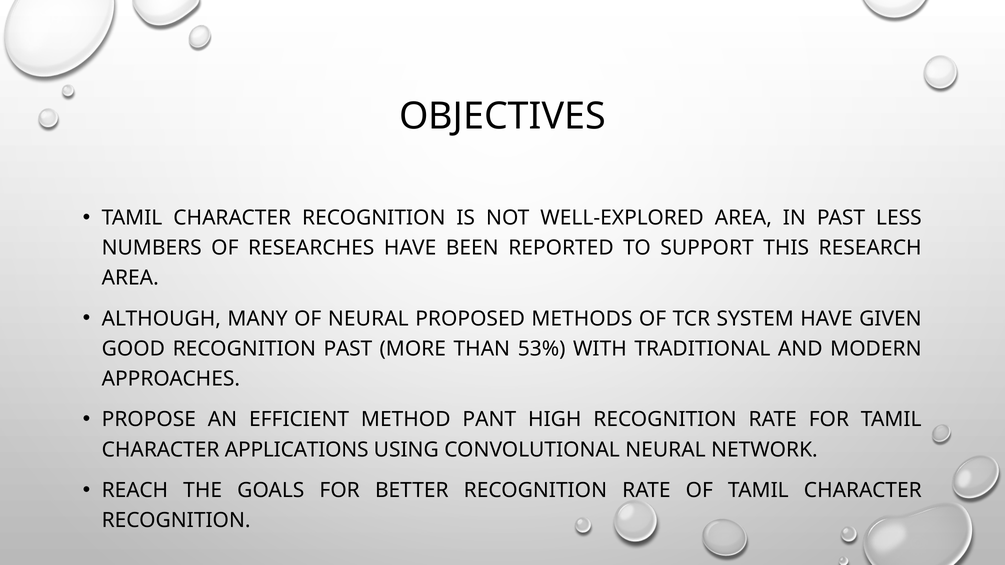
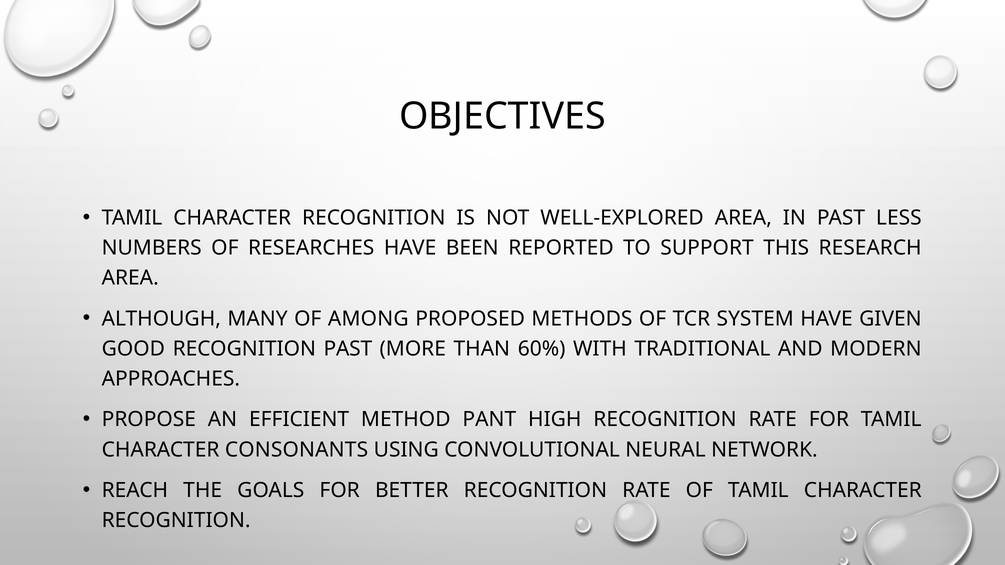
OF NEURAL: NEURAL -> AMONG
53%: 53% -> 60%
APPLICATIONS: APPLICATIONS -> CONSONANTS
